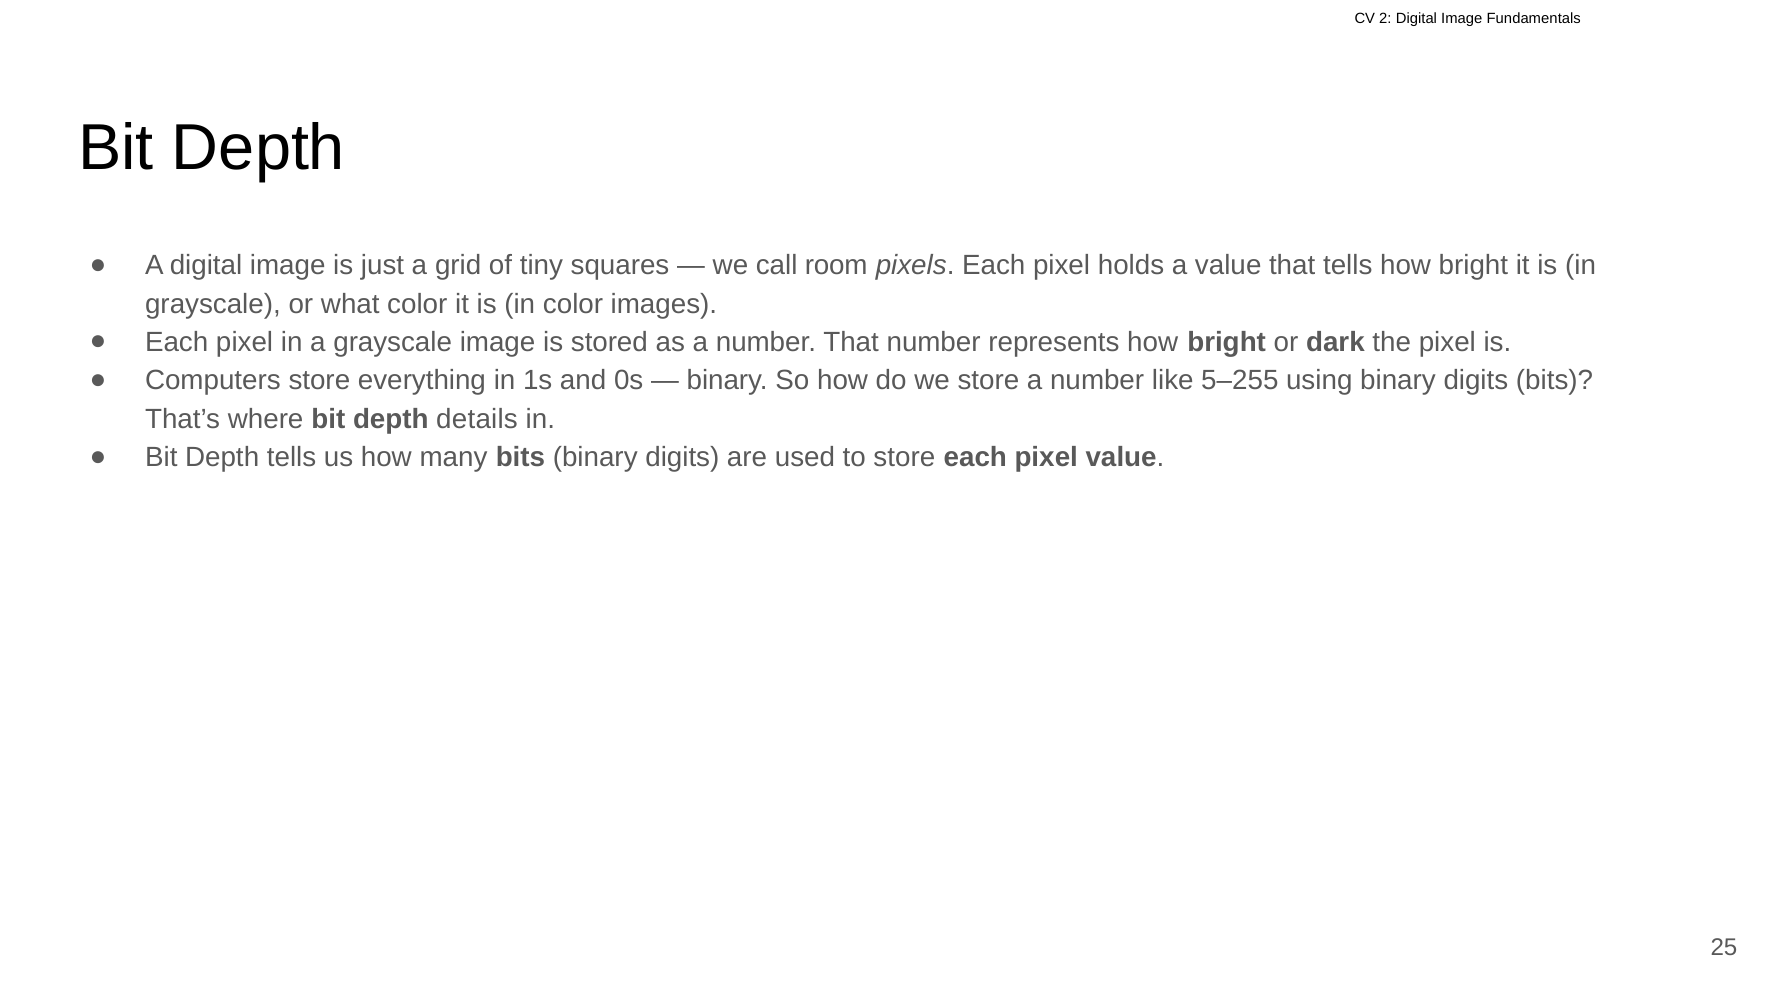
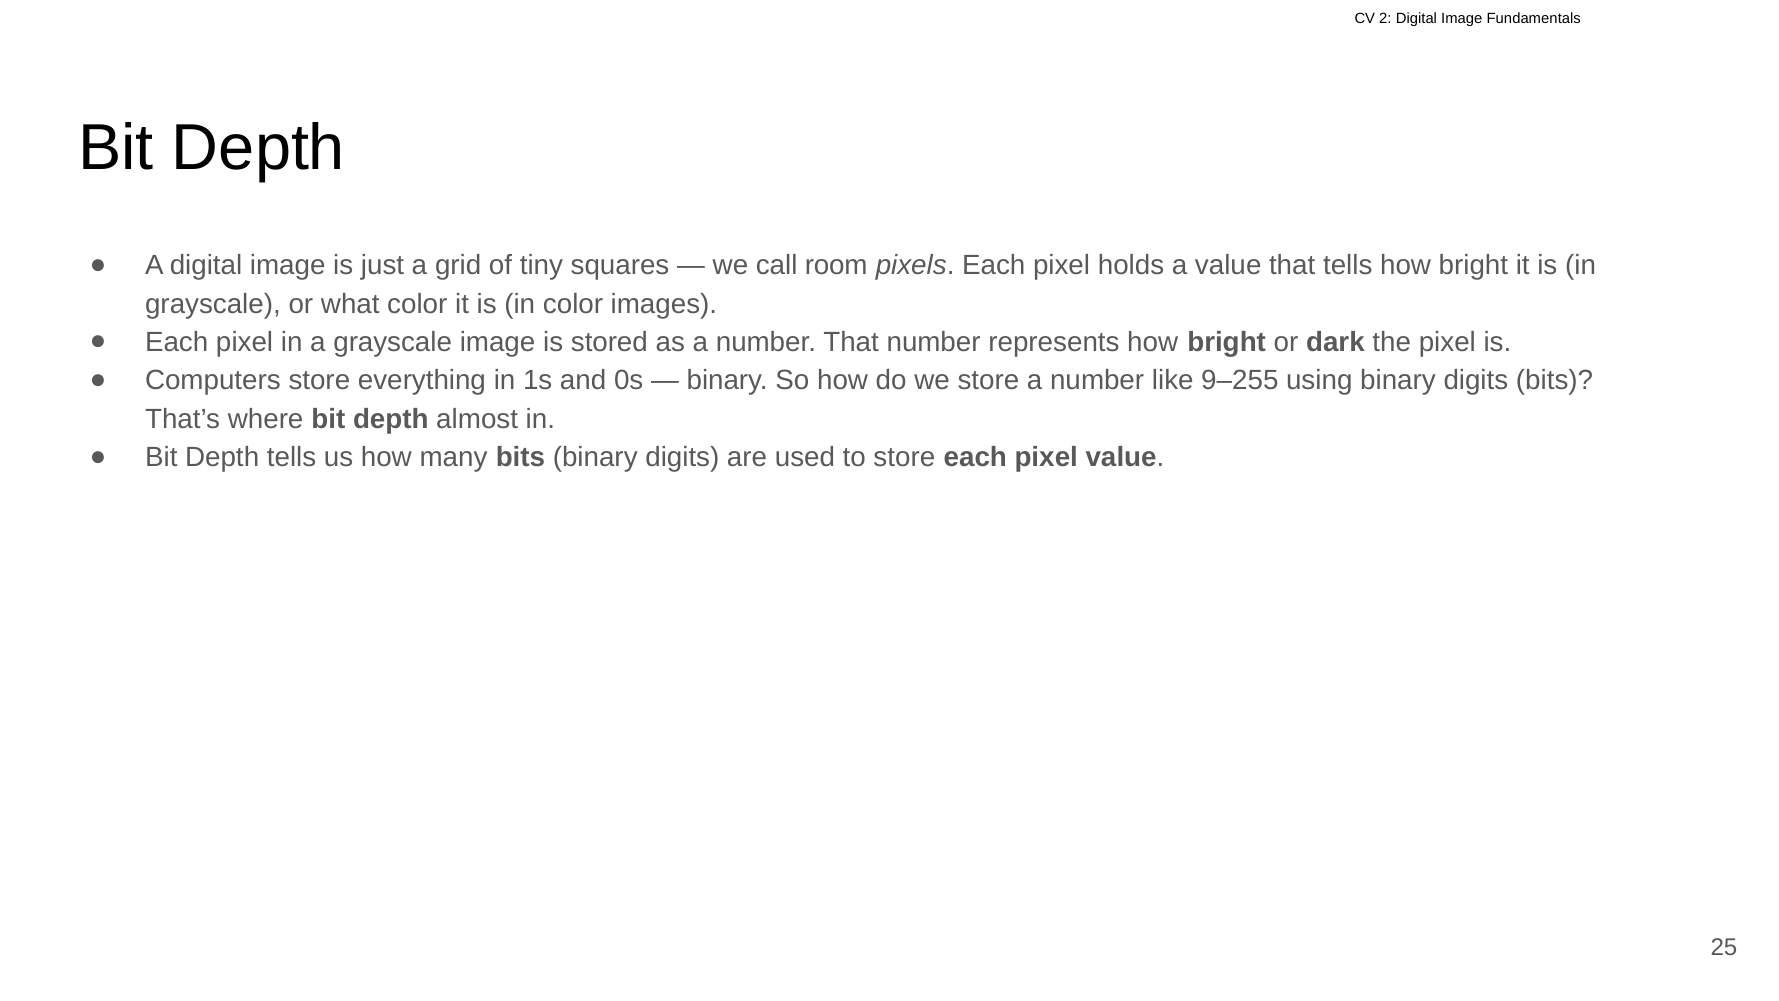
5–255: 5–255 -> 9–255
details: details -> almost
